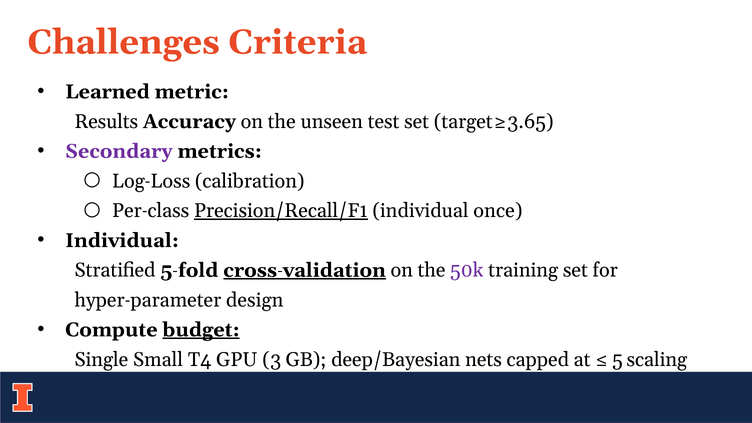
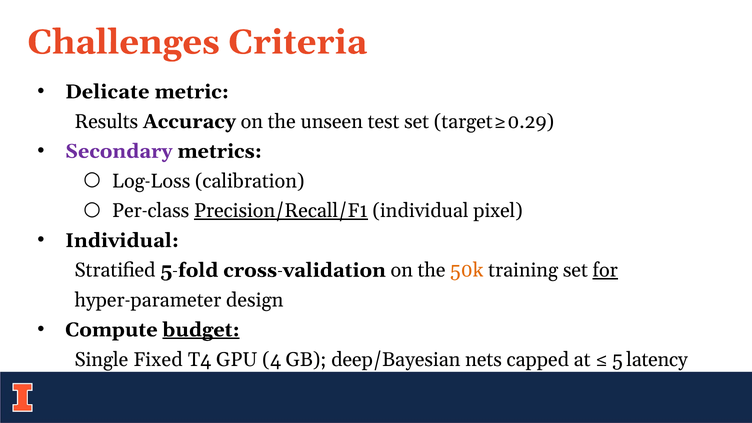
Learned: Learned -> Delicate
3.65: 3.65 -> 0.29
once: once -> pixel
cross‑validation underline: present -> none
50k colour: purple -> orange
for underline: none -> present
Small: Small -> Fixed
3: 3 -> 4
scaling: scaling -> latency
